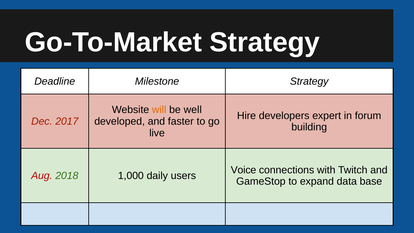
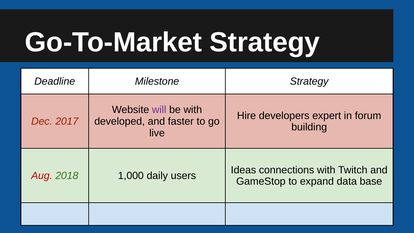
will colour: orange -> purple
be well: well -> with
Voice: Voice -> Ideas
